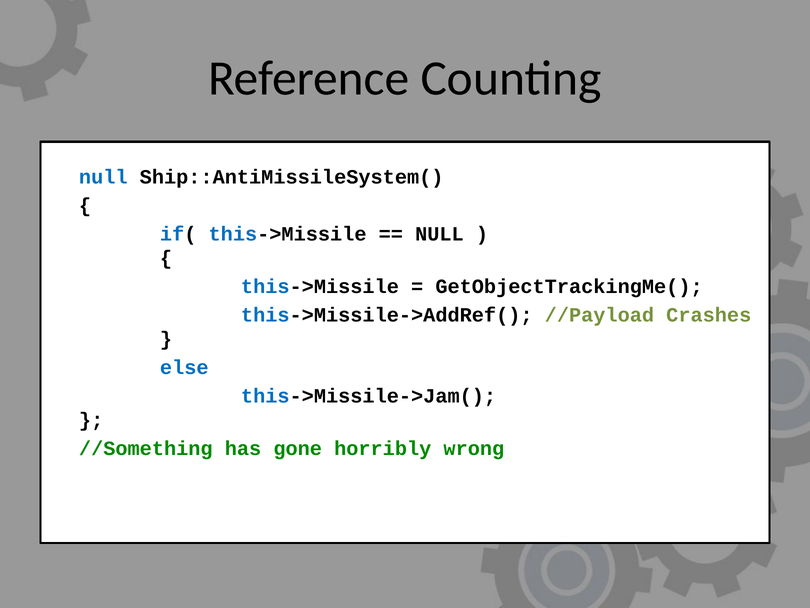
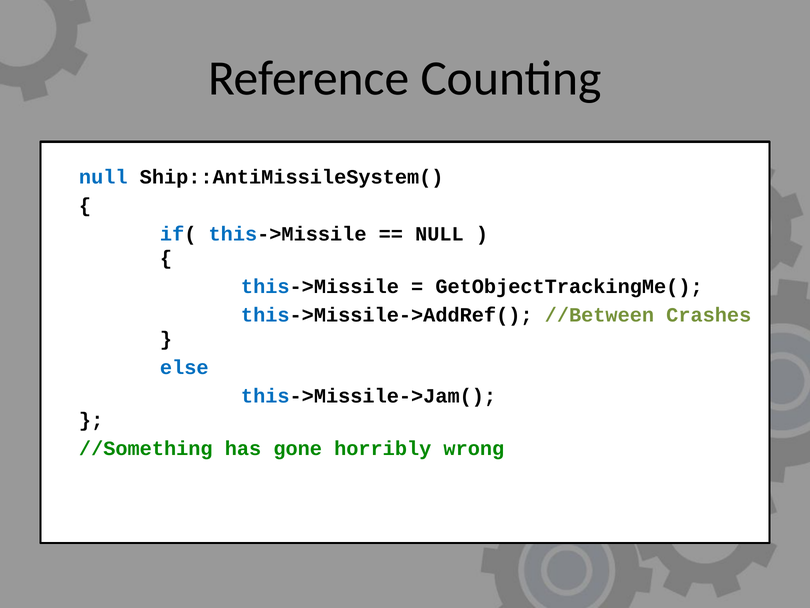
//Payload: //Payload -> //Between
